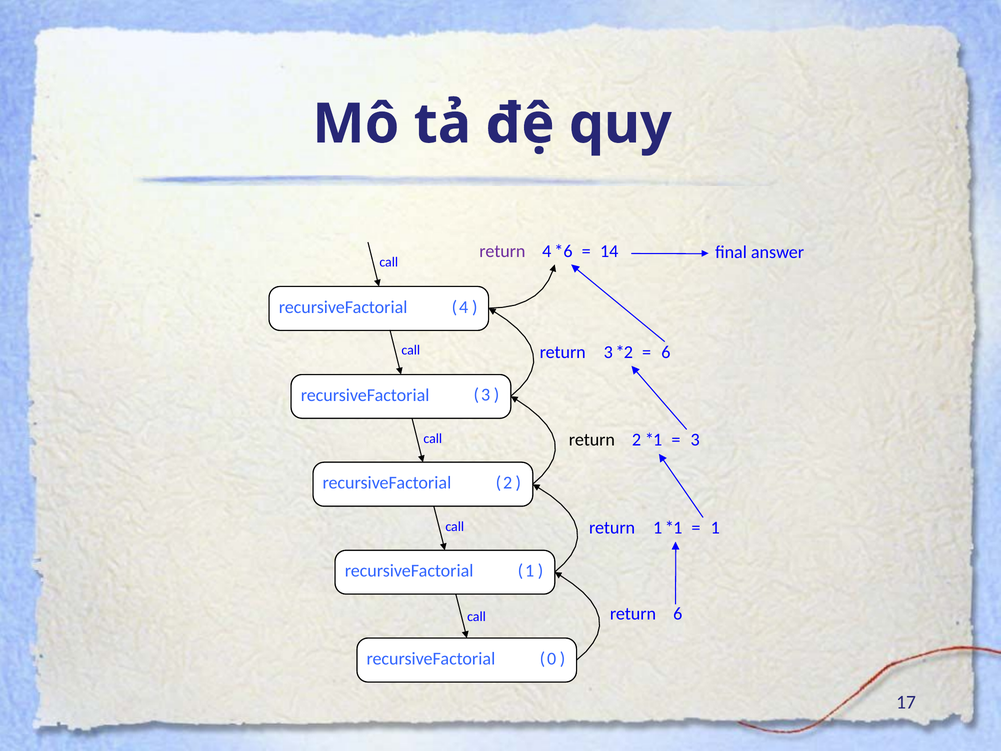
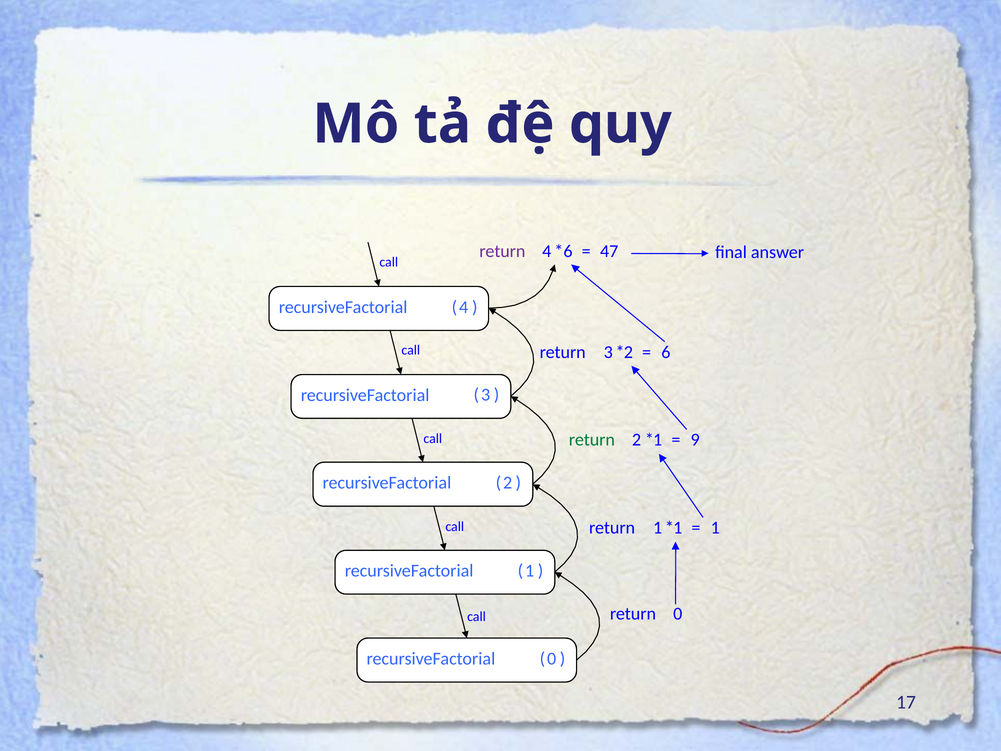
14: 14 -> 47
return at (592, 440) colour: black -> green
3 at (695, 440): 3 -> 9
return 6: 6 -> 0
